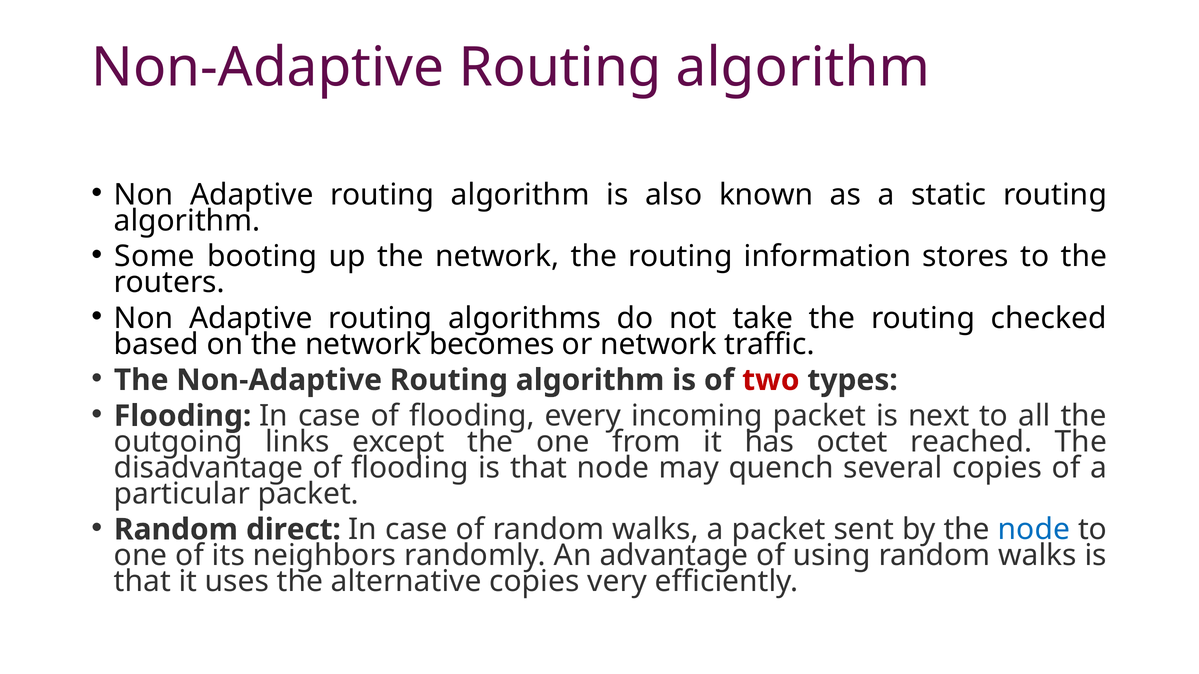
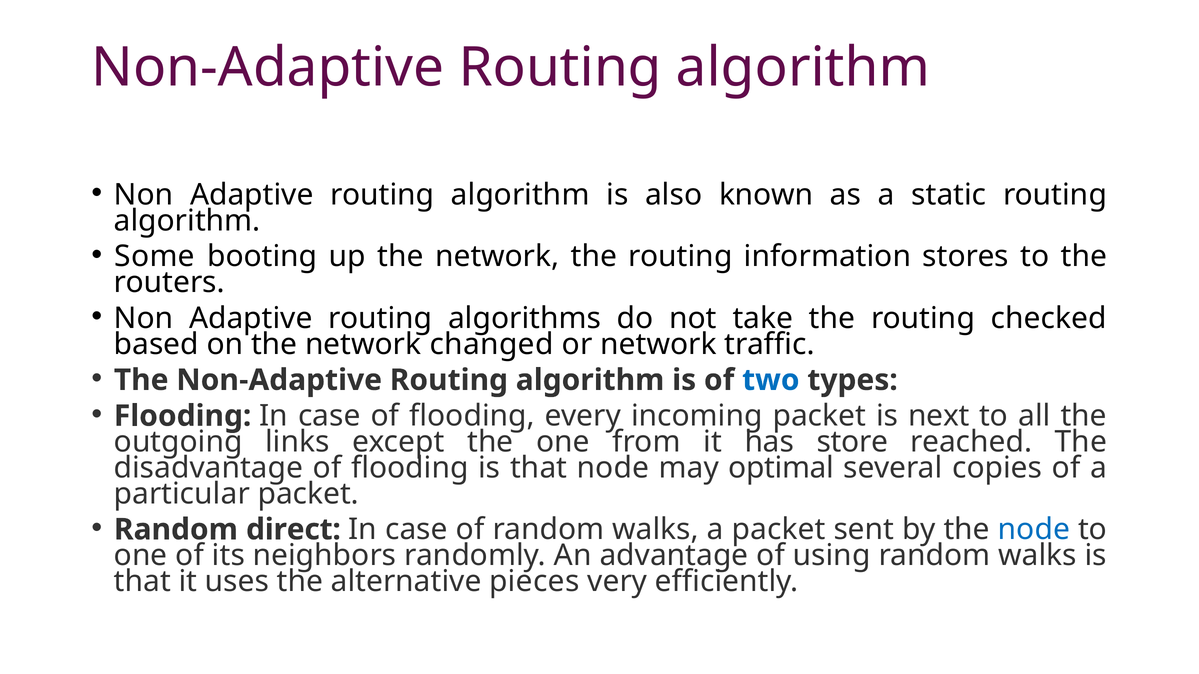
becomes: becomes -> changed
two colour: red -> blue
octet: octet -> store
quench: quench -> optimal
alternative copies: copies -> pieces
